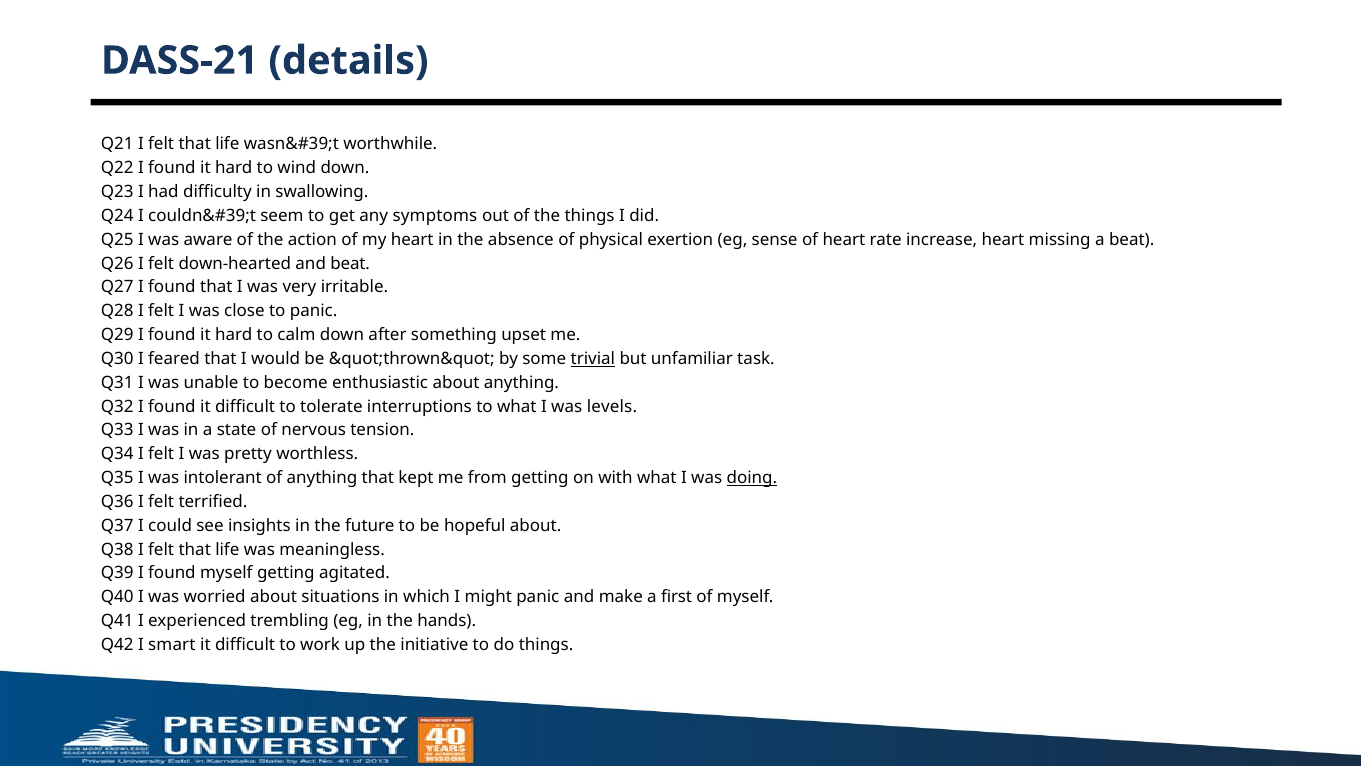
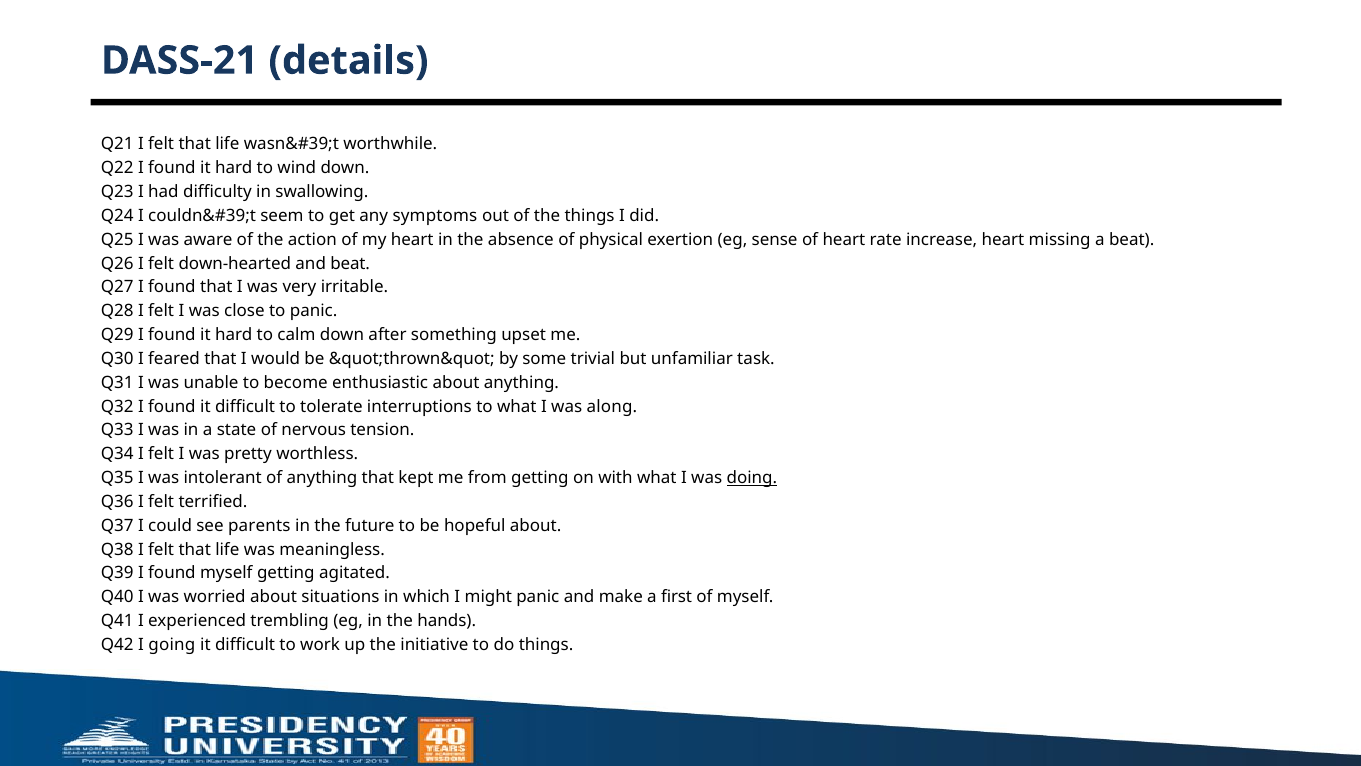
trivial underline: present -> none
levels: levels -> along
insights: insights -> parents
smart: smart -> going
